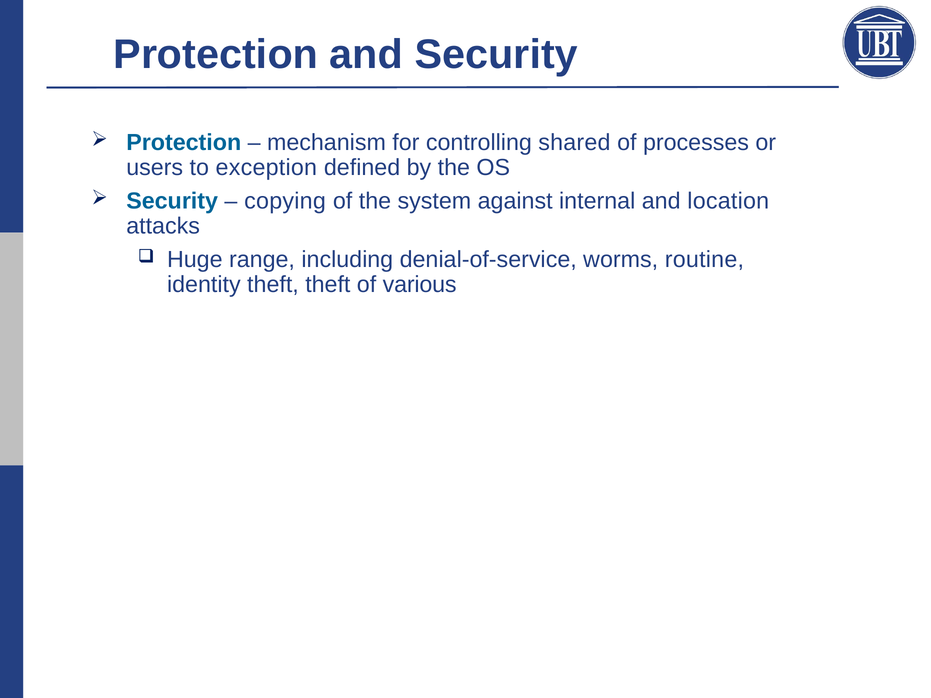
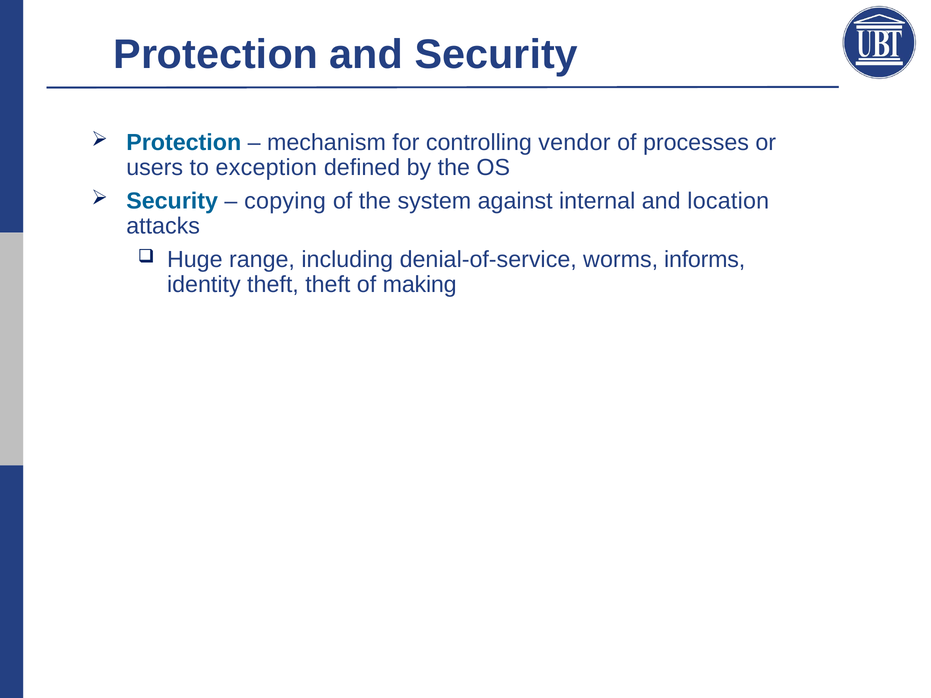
shared: shared -> vendor
routine: routine -> informs
various: various -> making
